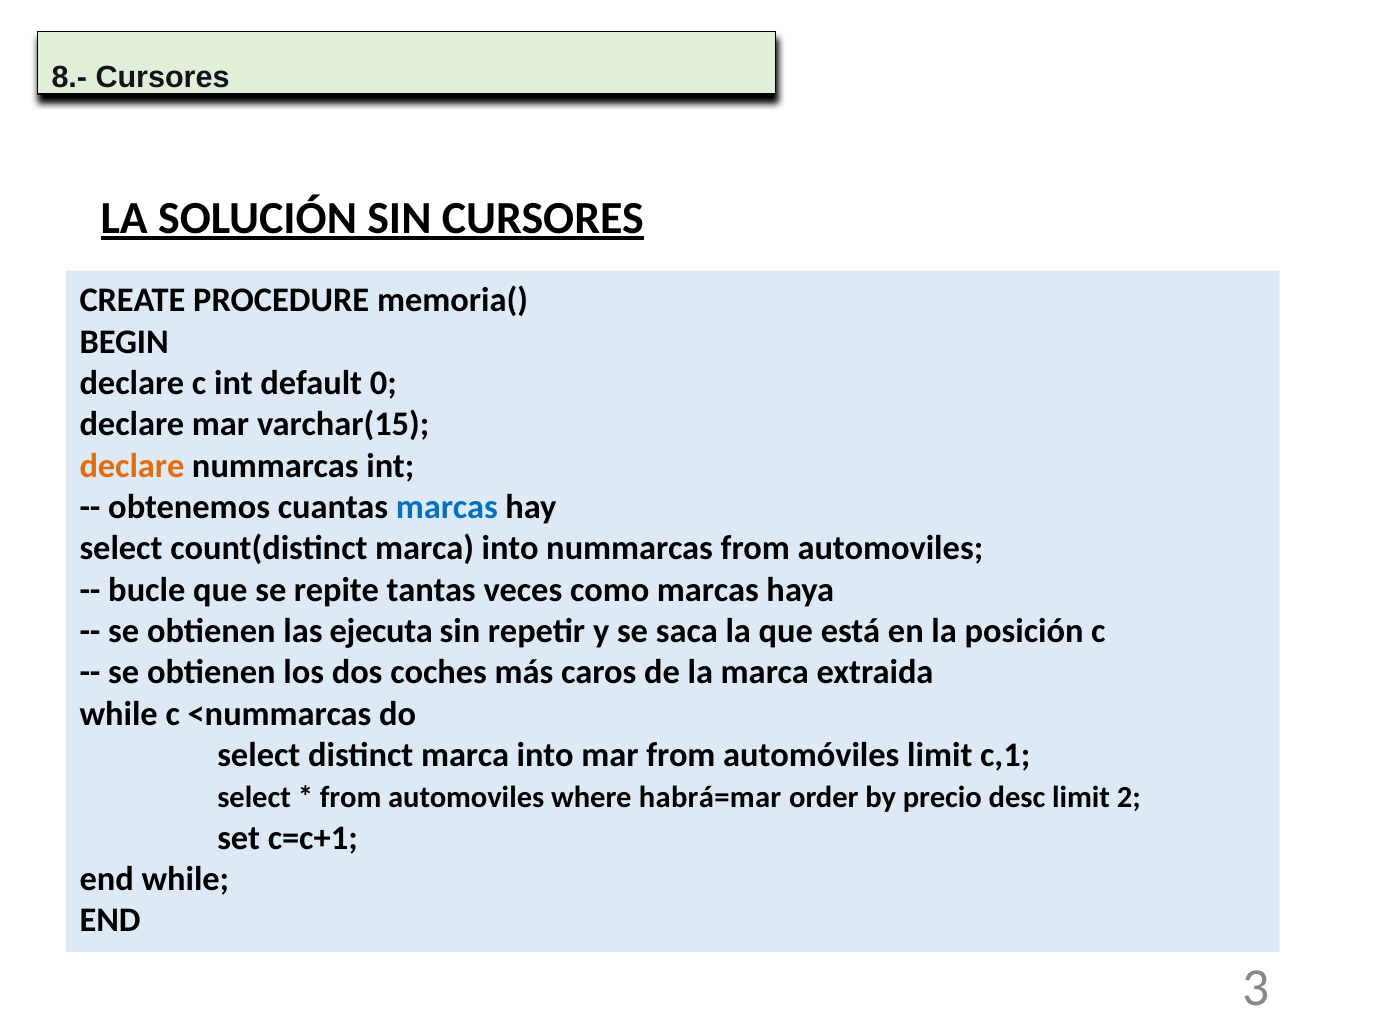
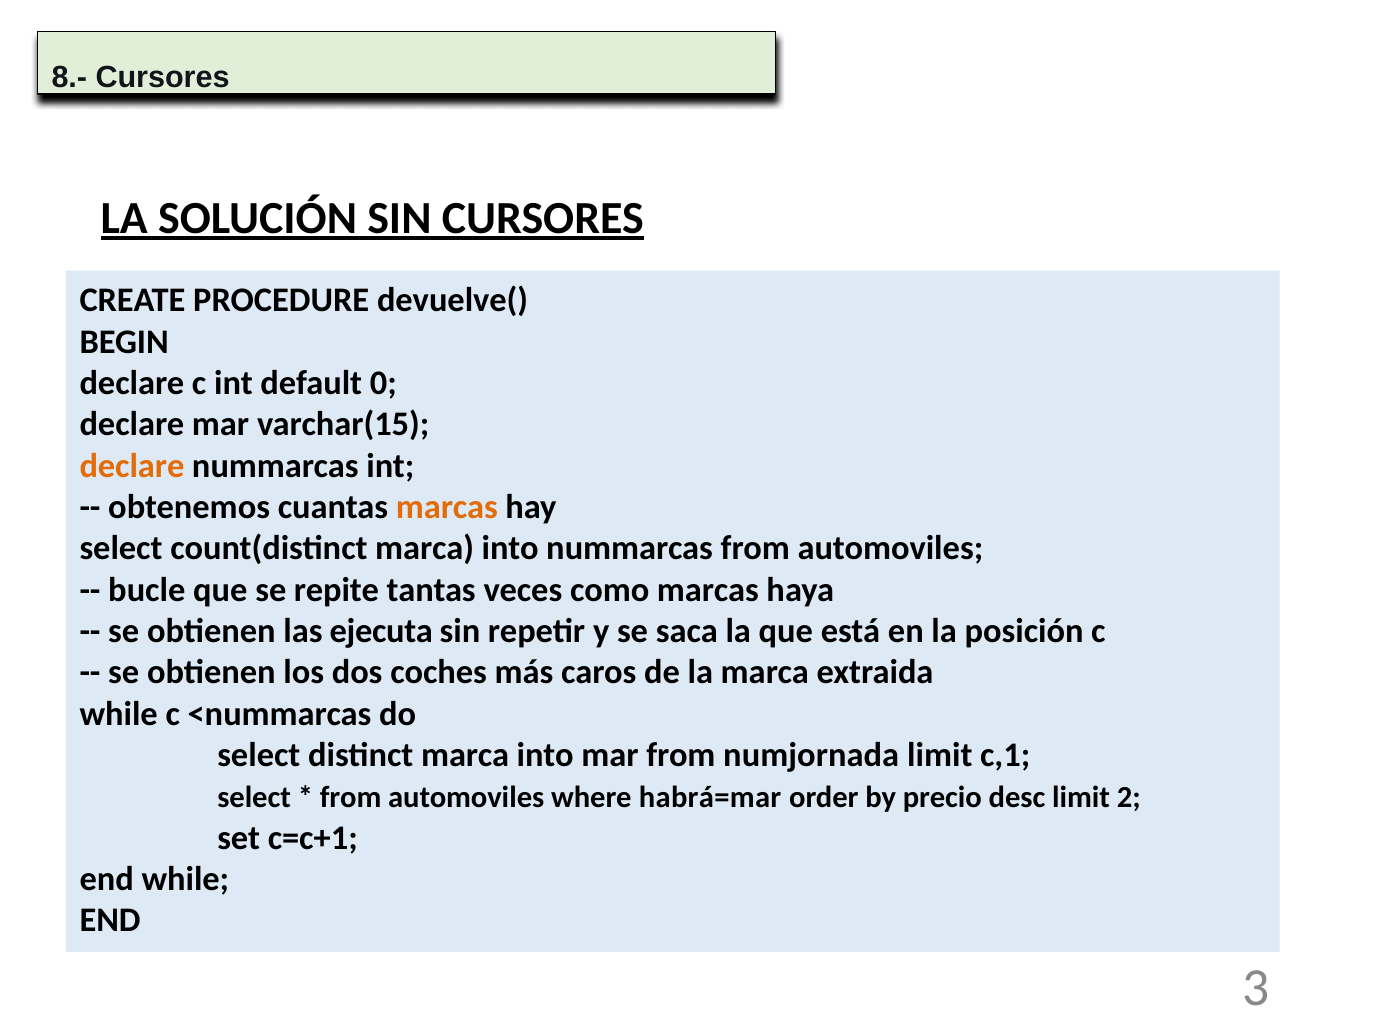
memoria(: memoria( -> devuelve(
marcas at (447, 507) colour: blue -> orange
automóviles: automóviles -> numjornada
